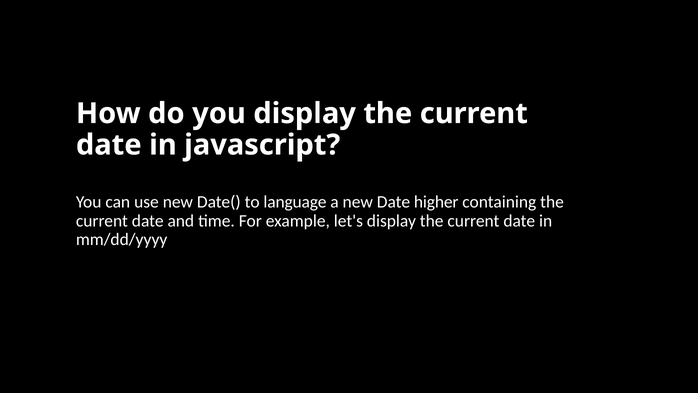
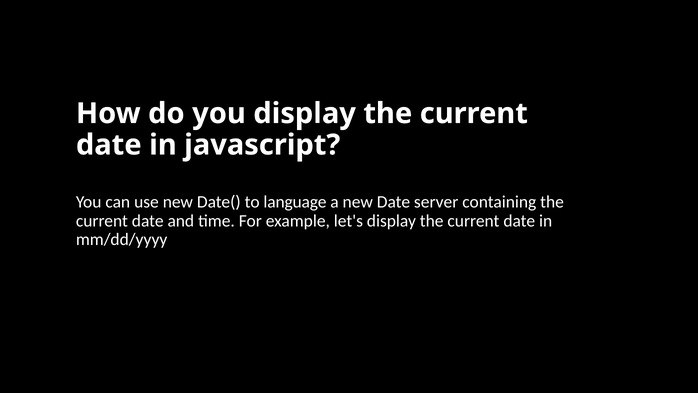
higher: higher -> server
